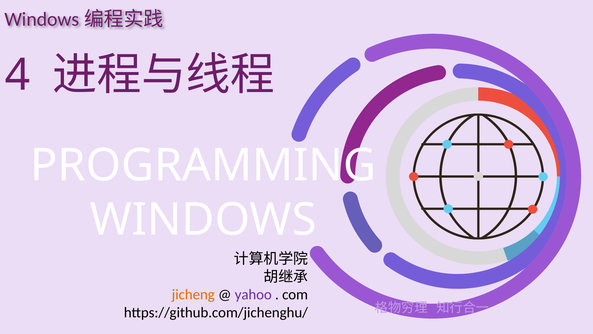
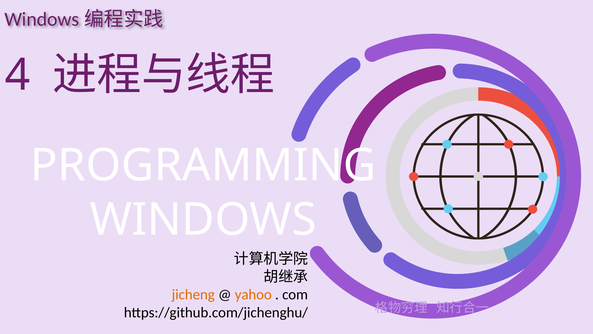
yahoo colour: purple -> orange
